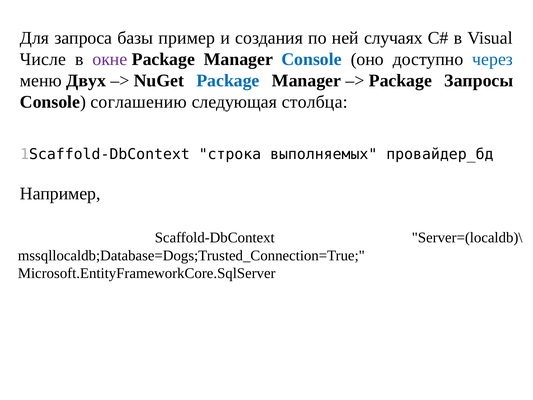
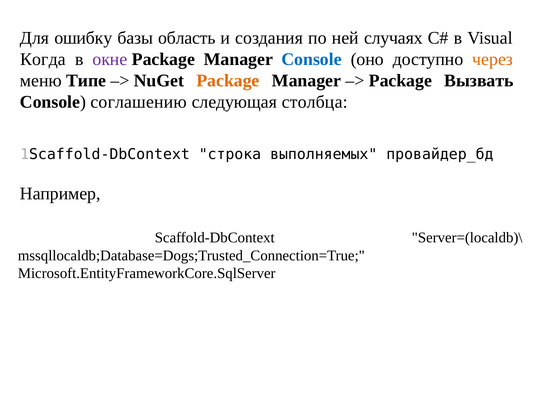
запроса: запроса -> ошибку
пример: пример -> область
Числе: Числе -> Когда
через colour: blue -> orange
Двух: Двух -> Типе
Package at (228, 81) colour: blue -> orange
Запросы: Запросы -> Вызвать
